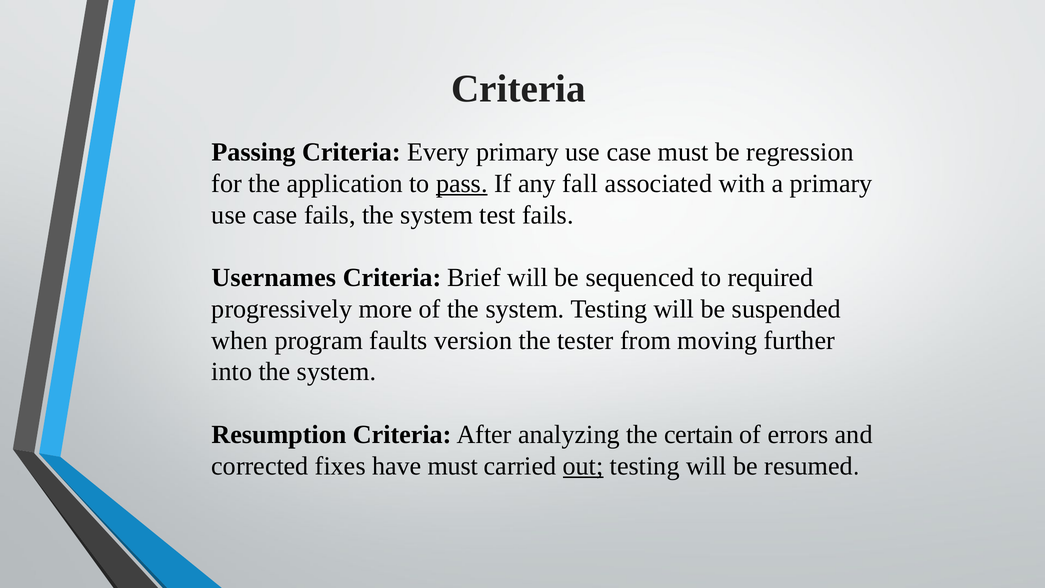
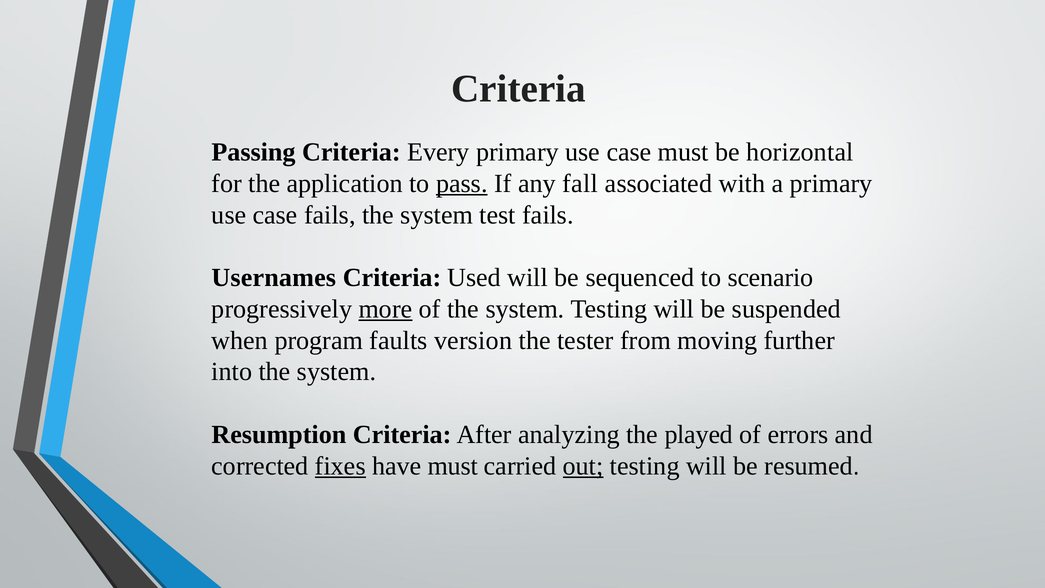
regression: regression -> horizontal
Brief: Brief -> Used
required: required -> scenario
more underline: none -> present
certain: certain -> played
fixes underline: none -> present
